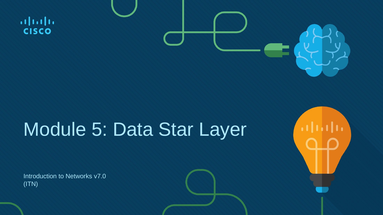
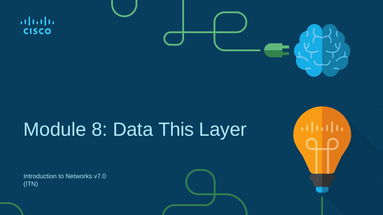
5: 5 -> 8
Star: Star -> This
